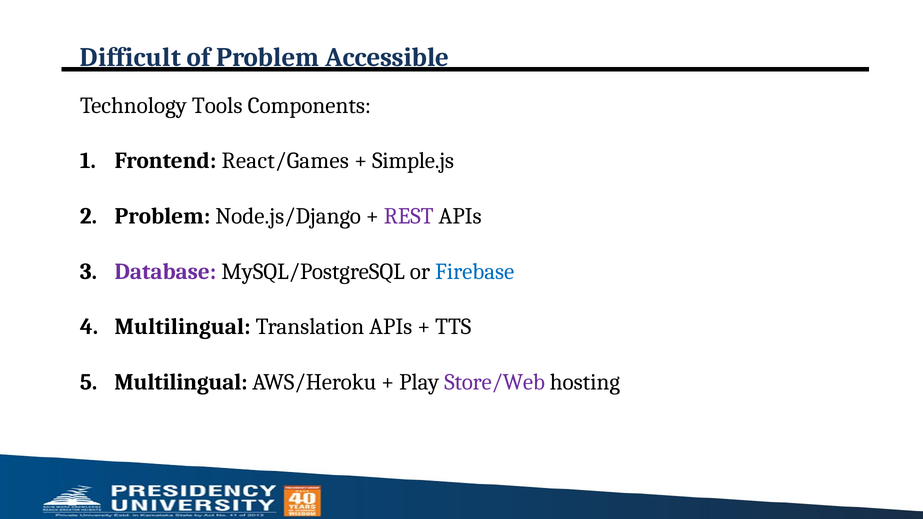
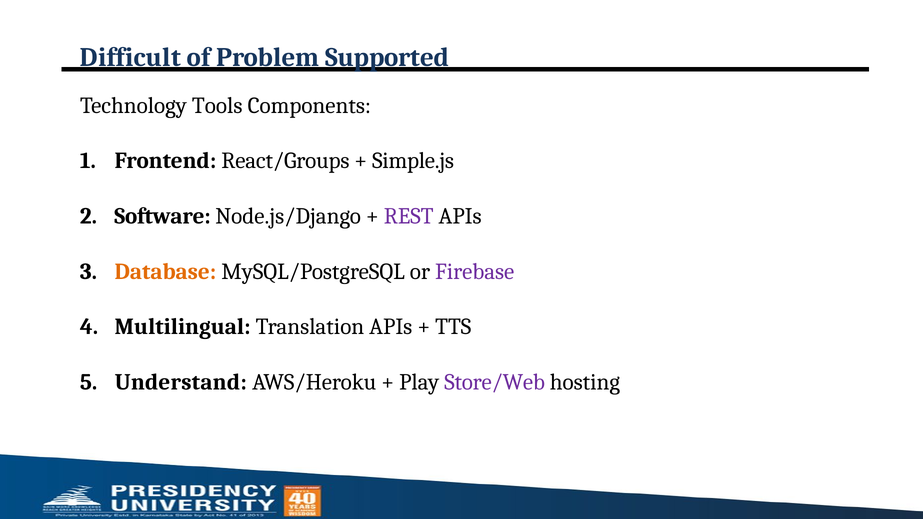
Accessible: Accessible -> Supported
React/Games: React/Games -> React/Groups
Problem at (162, 216): Problem -> Software
Database colour: purple -> orange
Firebase colour: blue -> purple
Multilingual at (181, 382): Multilingual -> Understand
